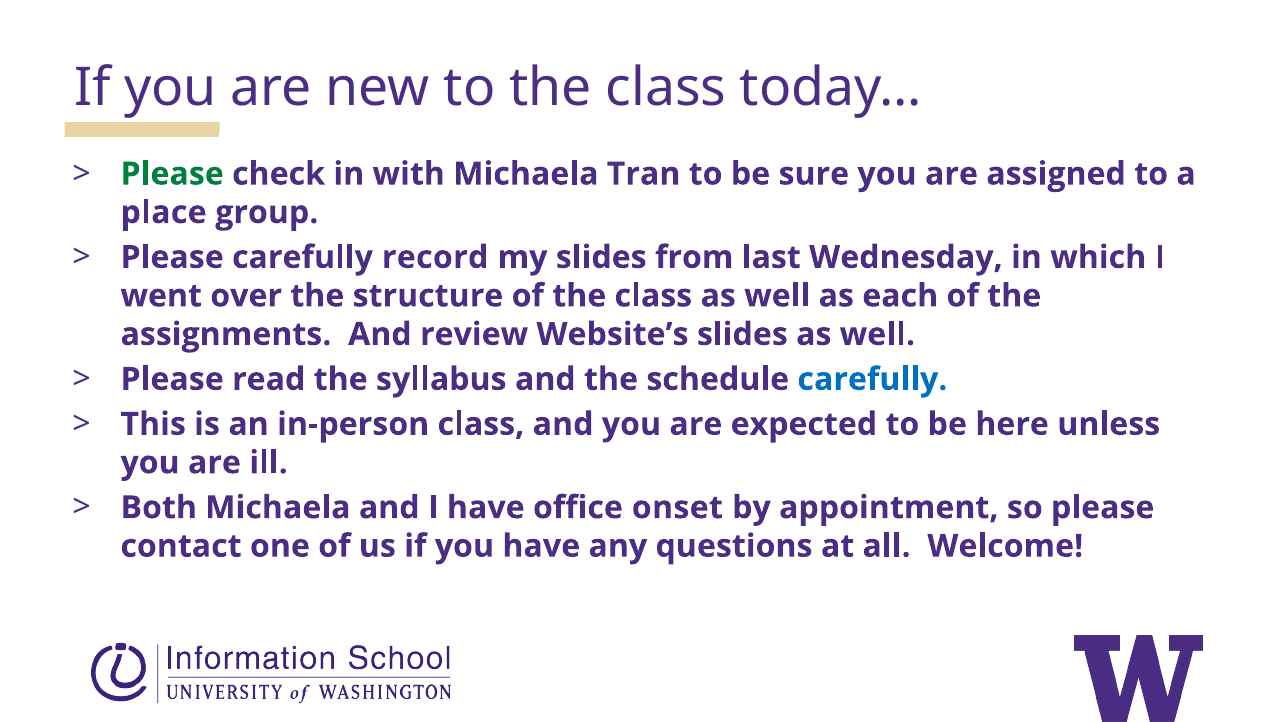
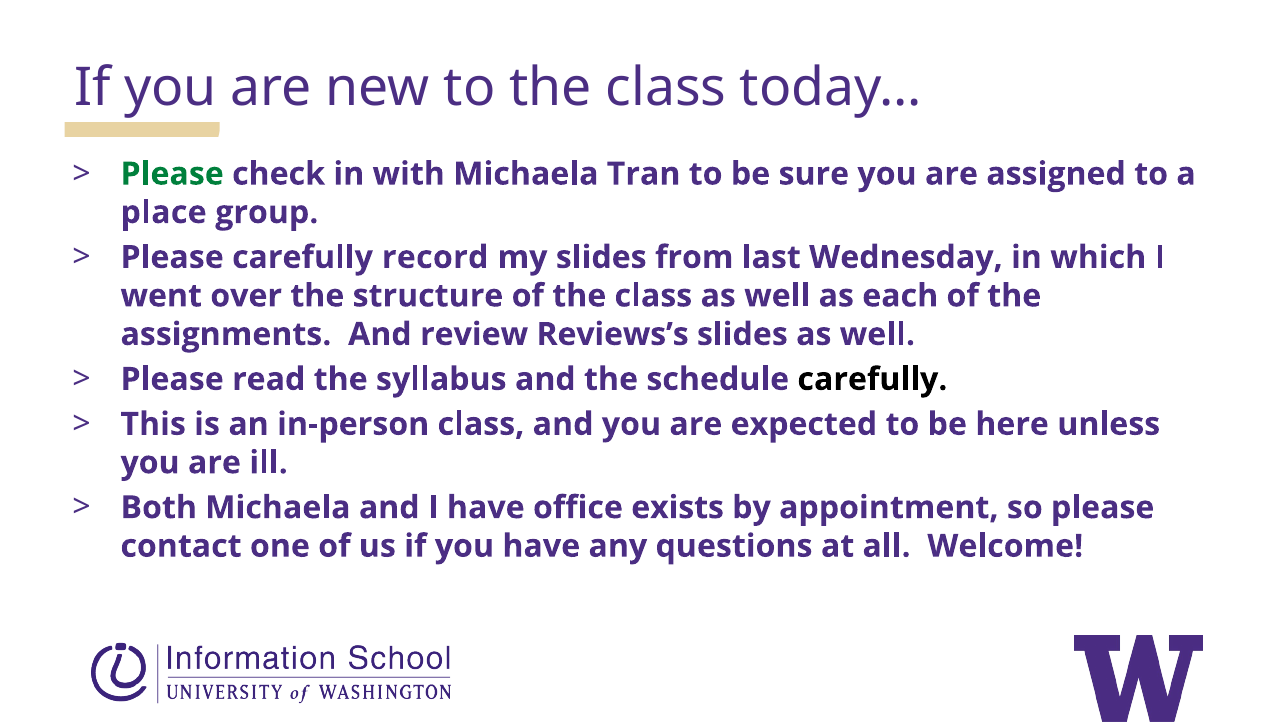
Website’s: Website’s -> Reviews’s
carefully at (872, 379) colour: blue -> black
onset: onset -> exists
